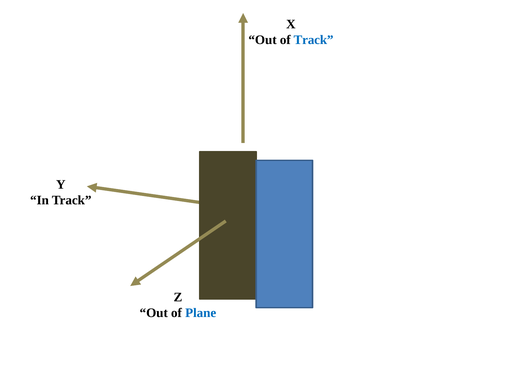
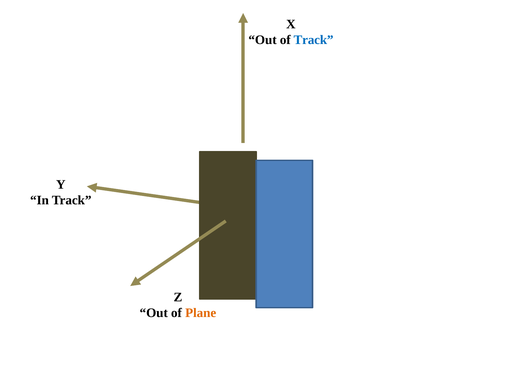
Plane colour: blue -> orange
